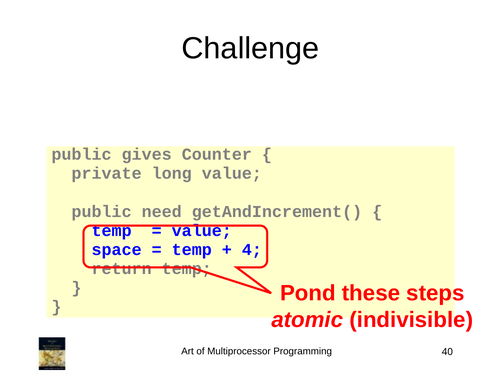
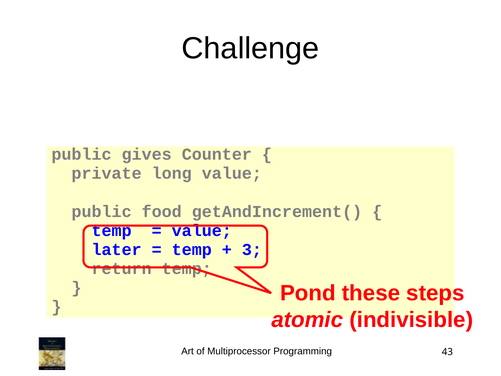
need: need -> food
space: space -> later
4: 4 -> 3
40: 40 -> 43
